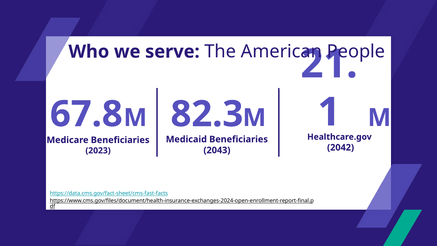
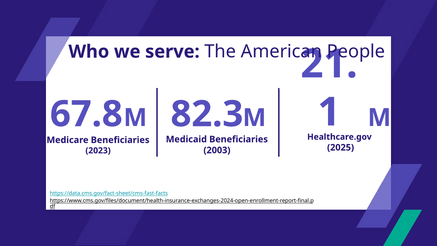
2042: 2042 -> 2025
2043: 2043 -> 2003
